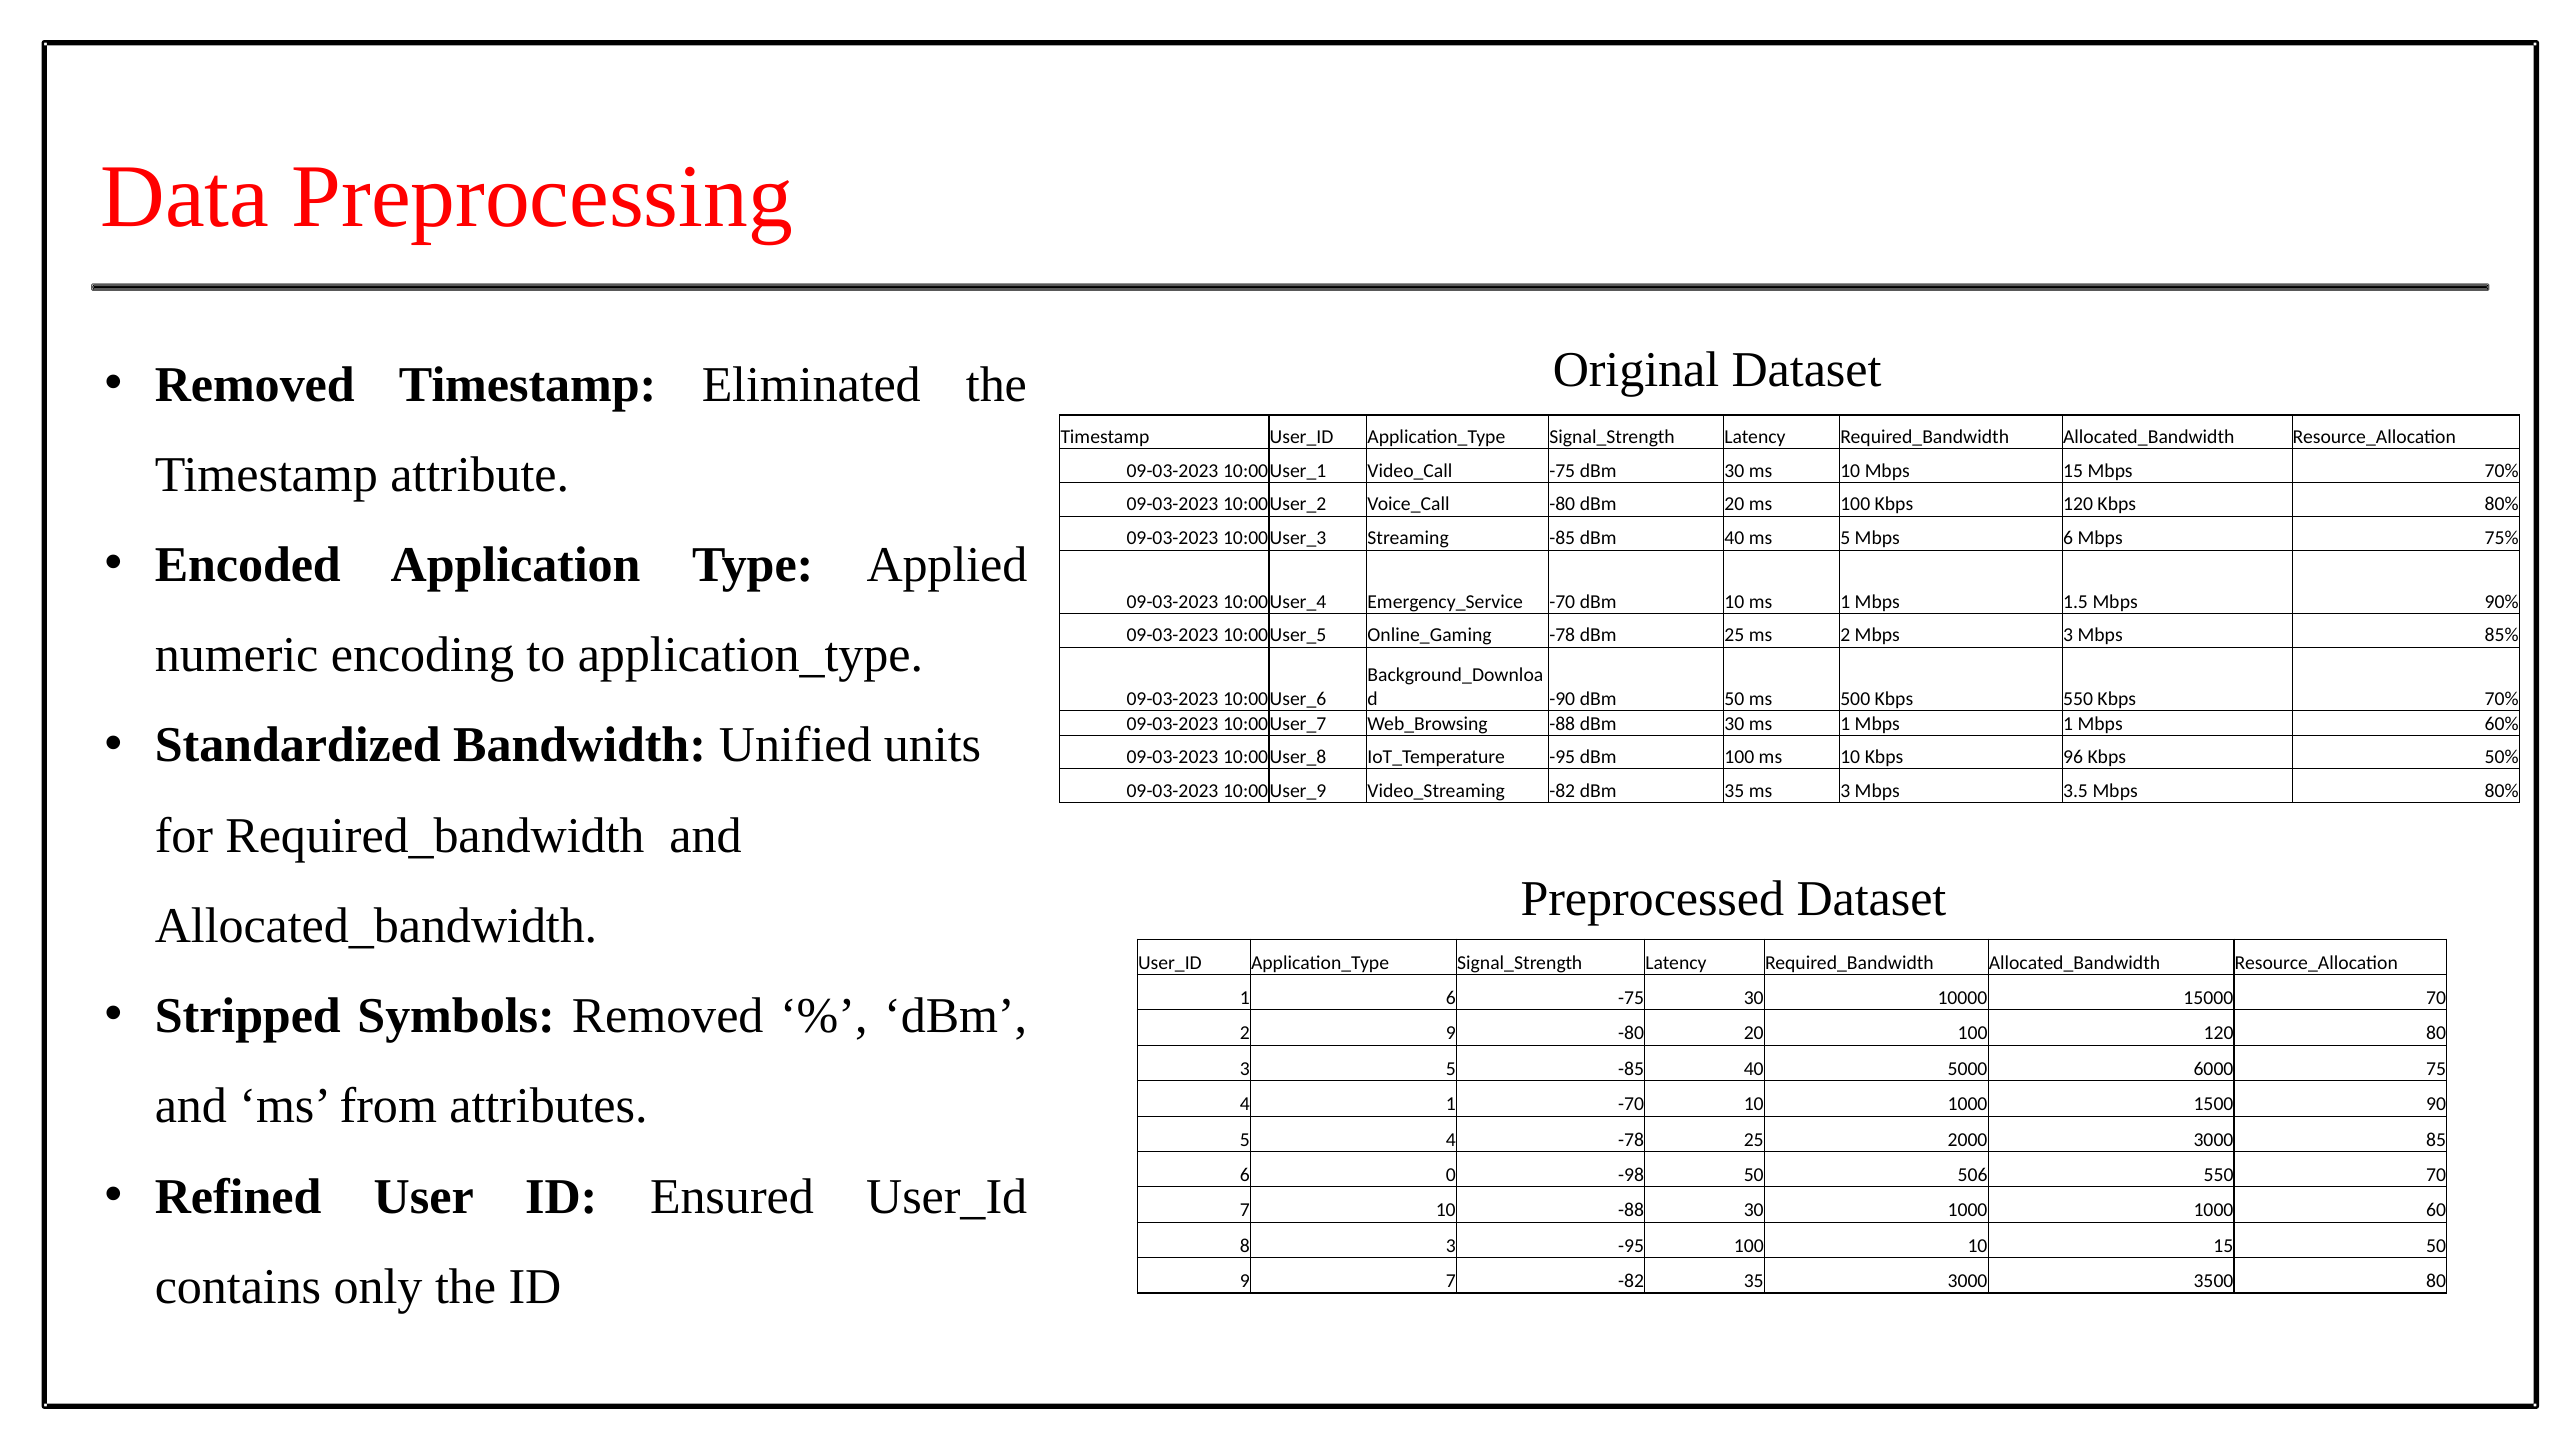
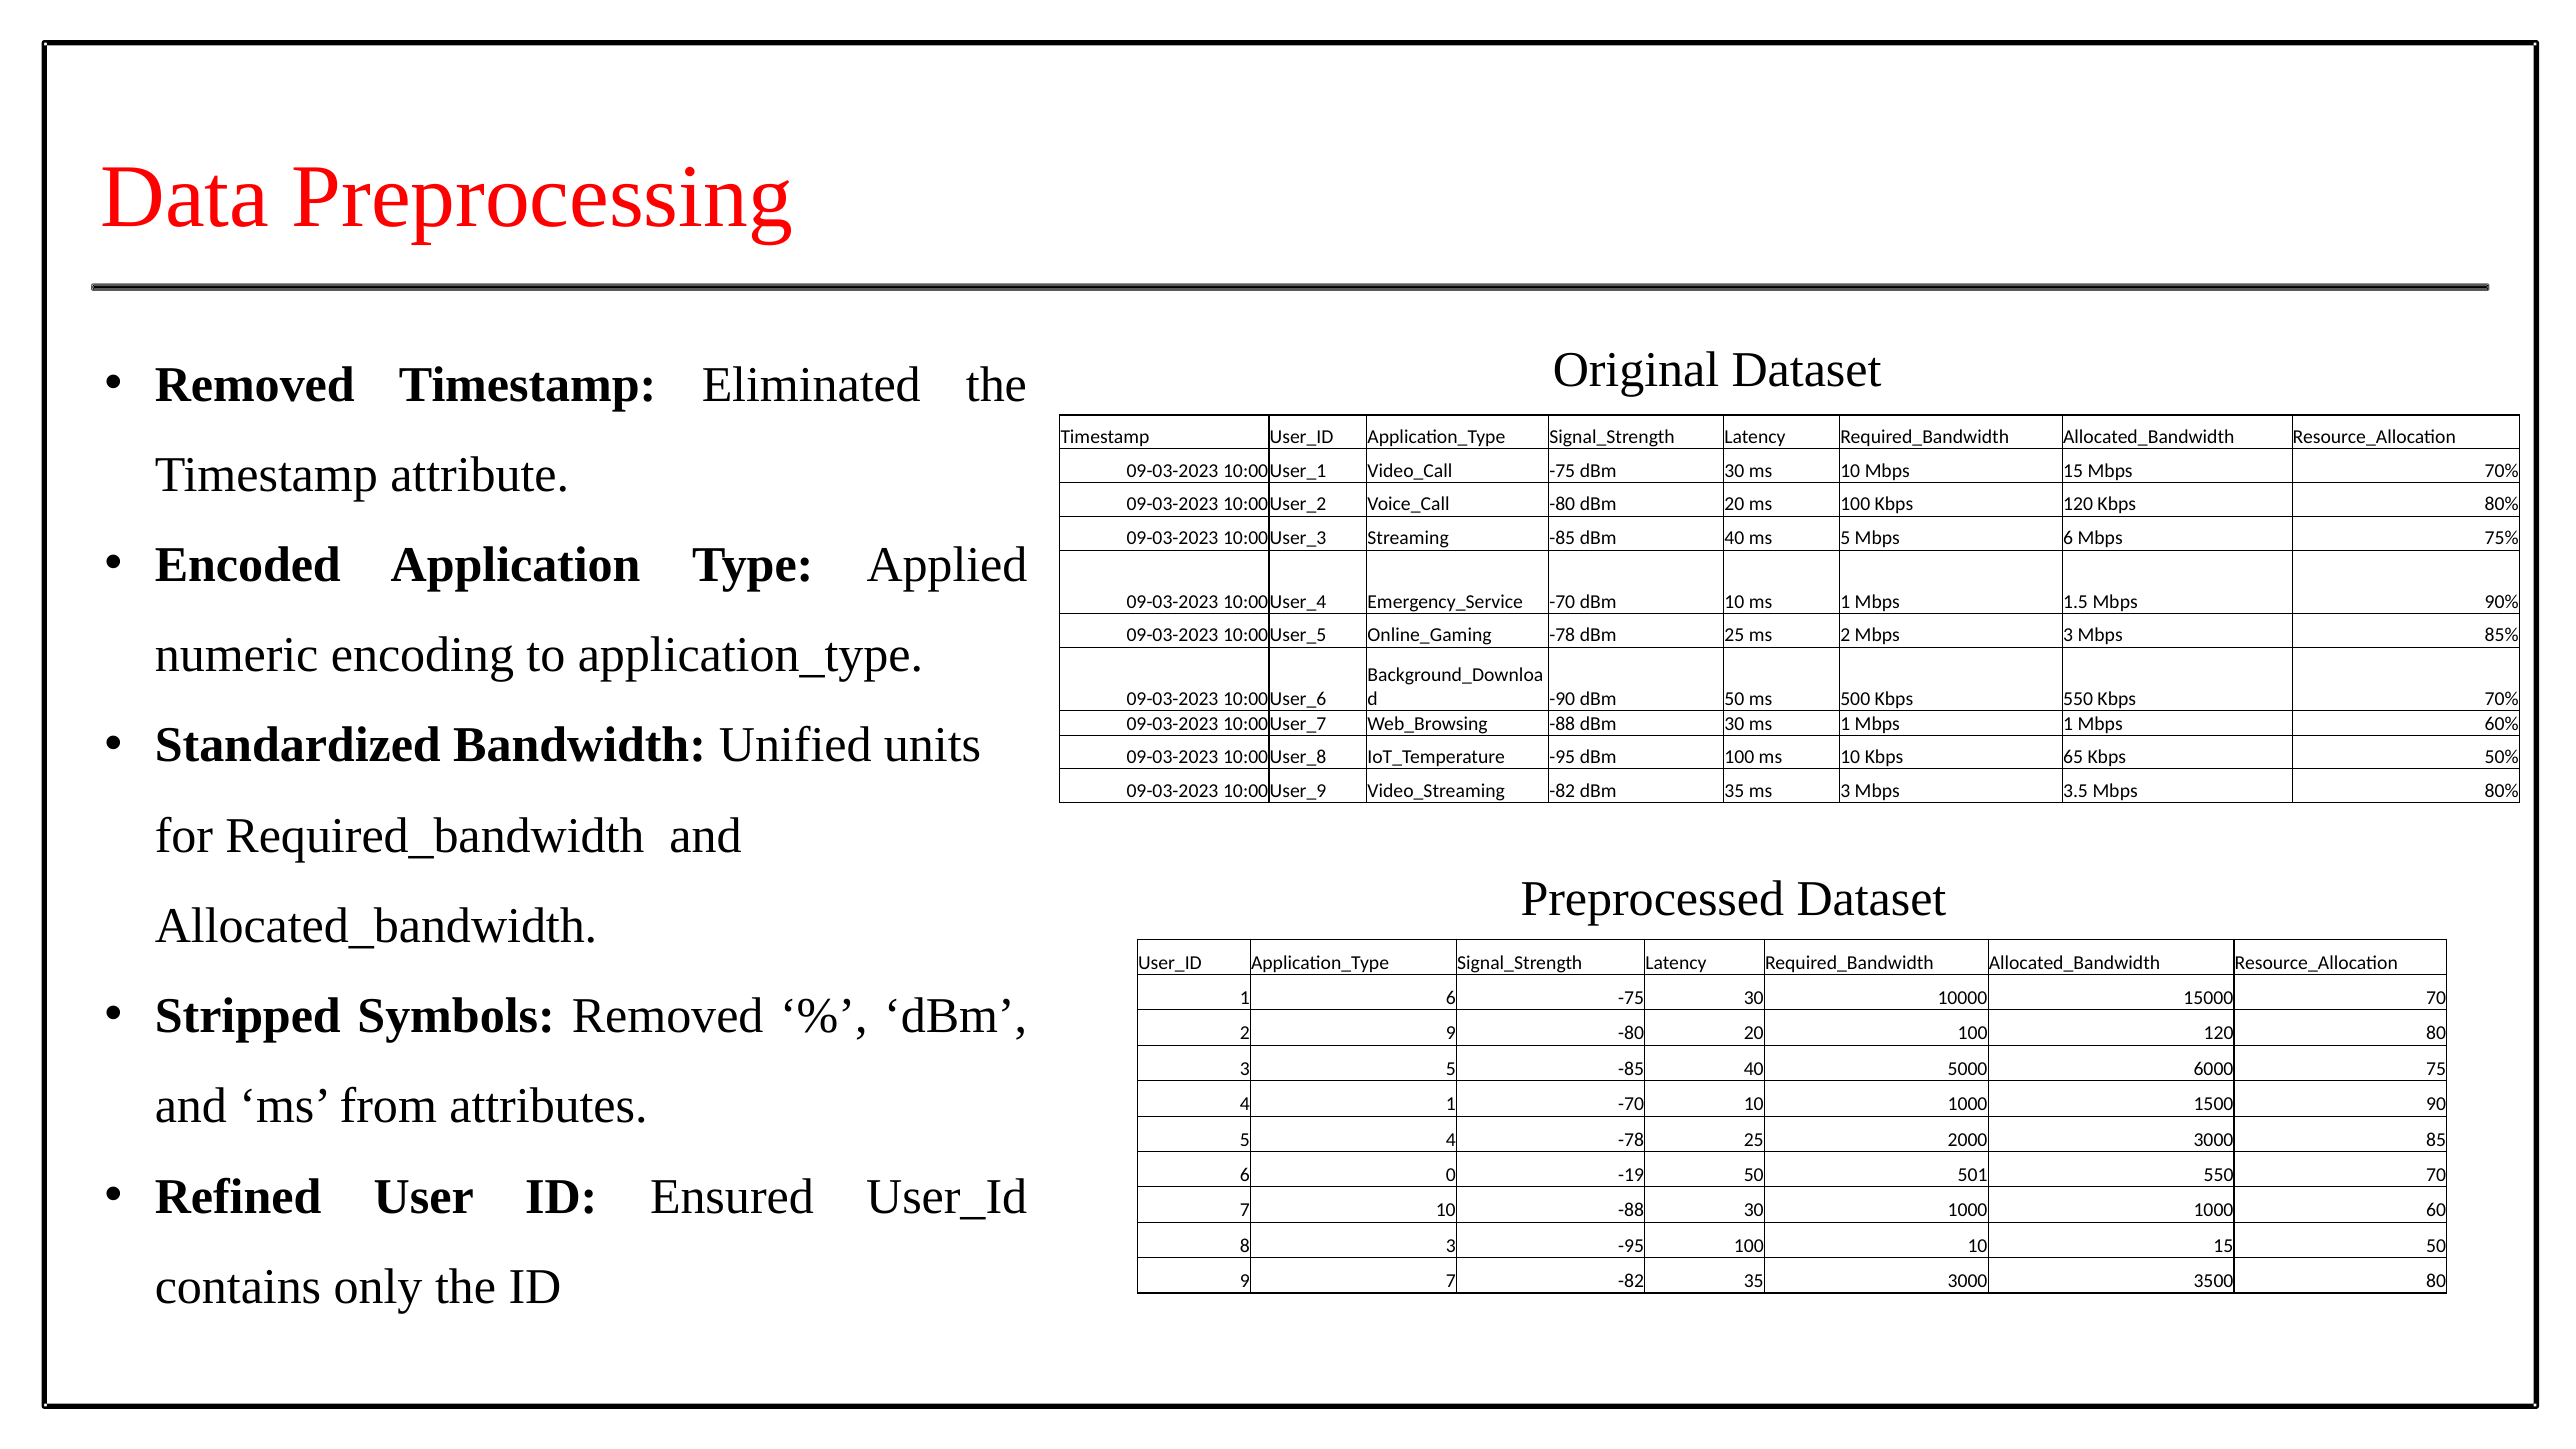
96: 96 -> 65
-98: -98 -> -19
506: 506 -> 501
